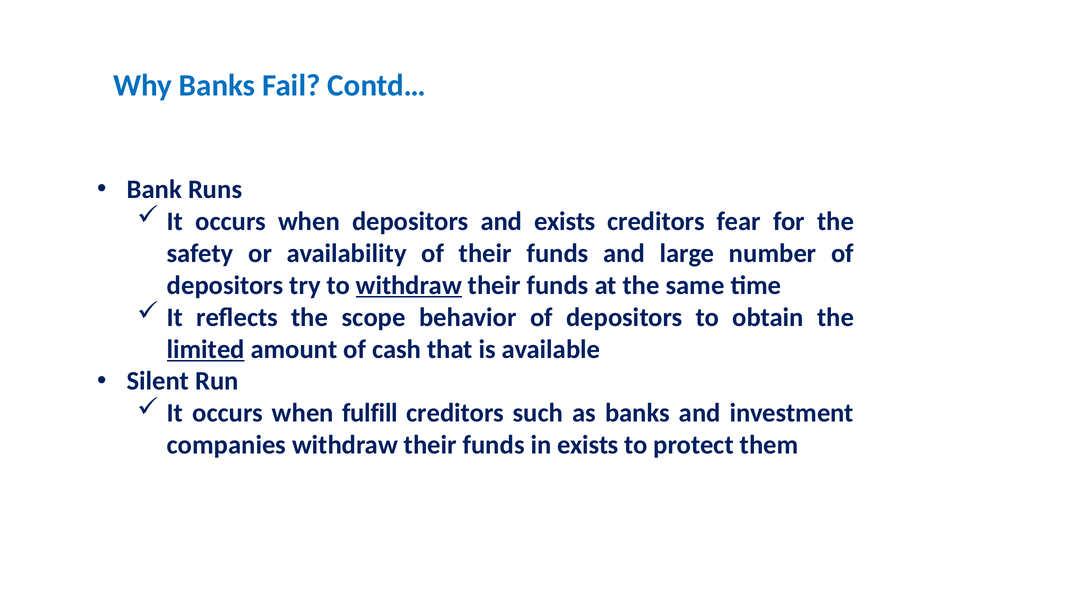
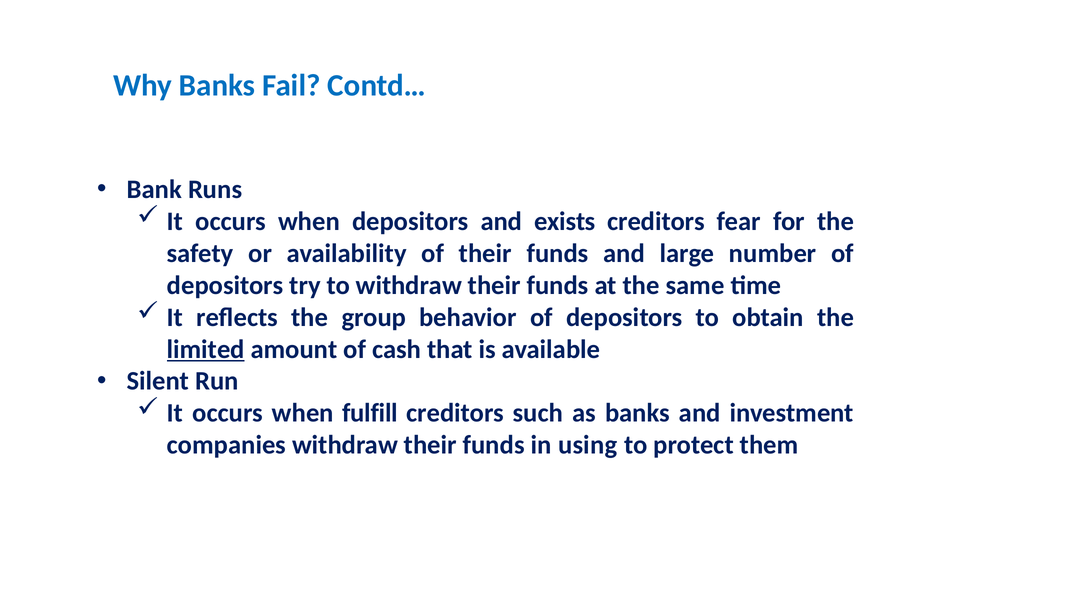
withdraw at (409, 285) underline: present -> none
scope: scope -> group
in exists: exists -> using
